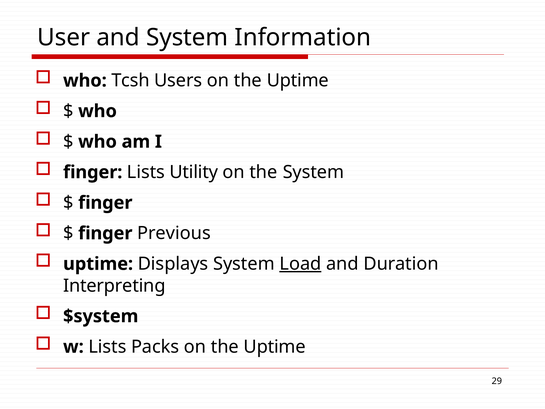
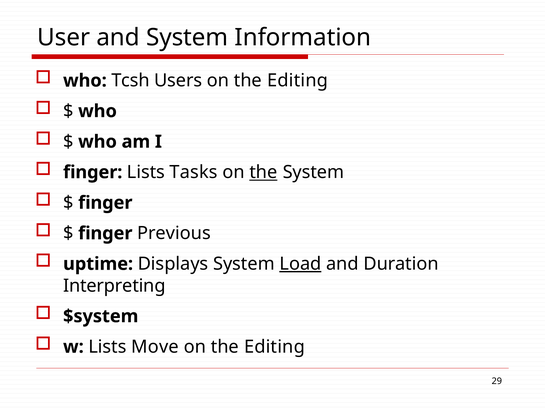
Users on the Uptime: Uptime -> Editing
Utility: Utility -> Tasks
the at (263, 172) underline: none -> present
Packs: Packs -> Move
Uptime at (275, 347): Uptime -> Editing
